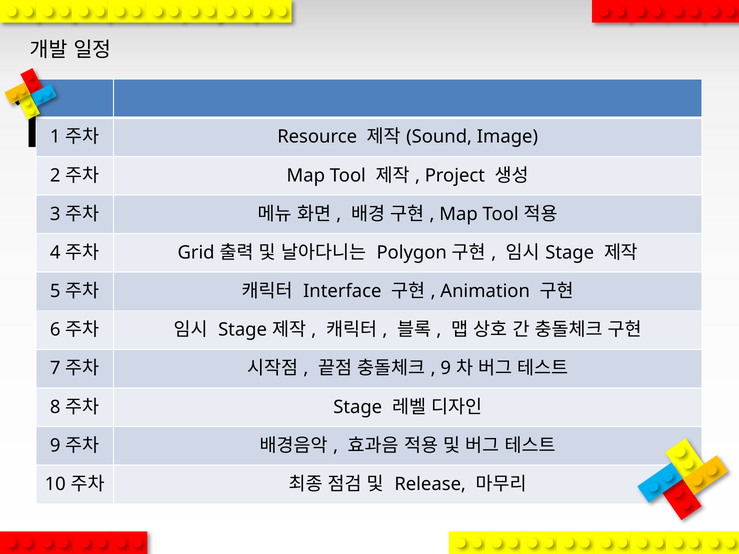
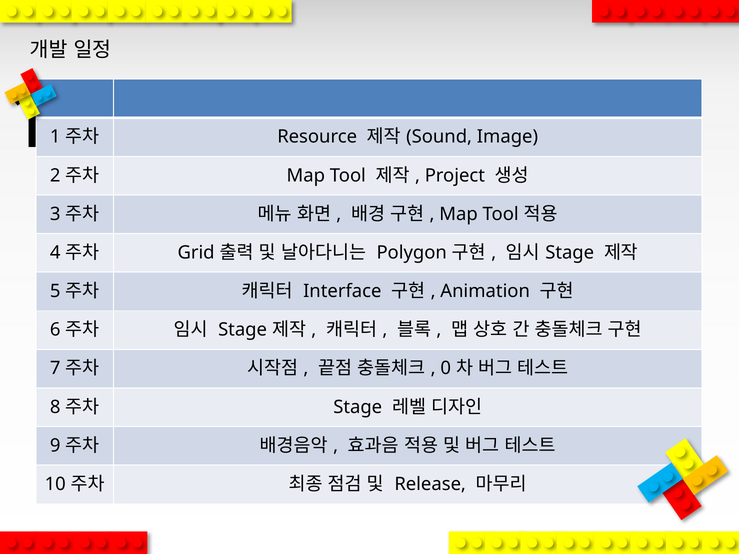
9 at (446, 369): 9 -> 0
